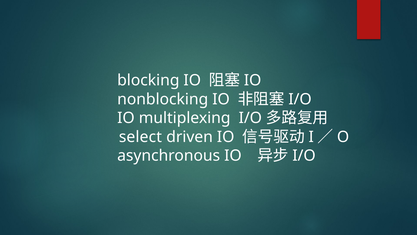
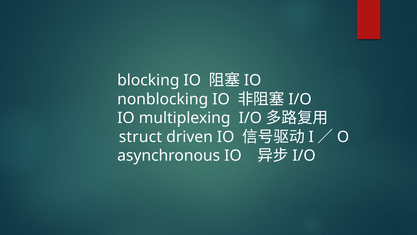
select: select -> struct
